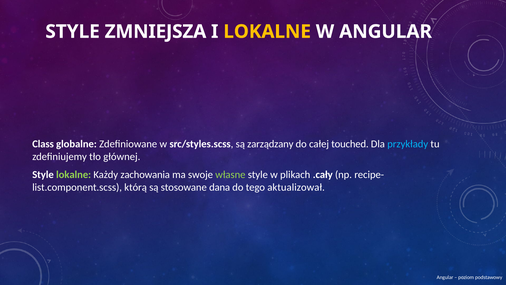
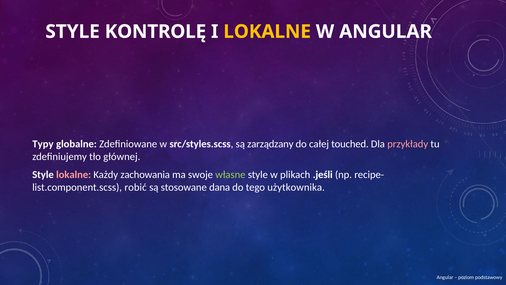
ZMNIEJSZA: ZMNIEJSZA -> KONTROLĘ
Class: Class -> Typy
przykłady colour: light blue -> pink
lokalne at (74, 174) colour: light green -> pink
.cały: .cały -> .jeśli
którą: którą -> robić
aktualizował: aktualizował -> użytkownika
